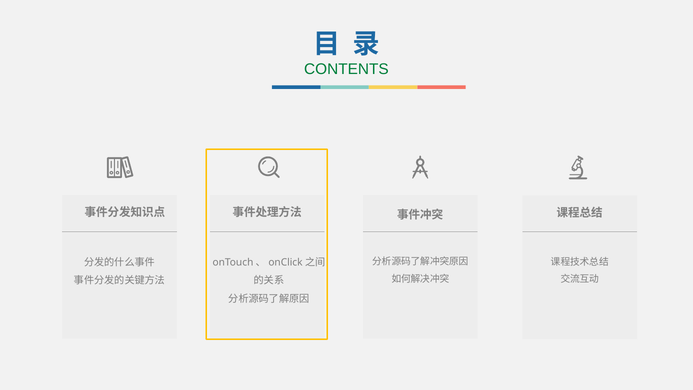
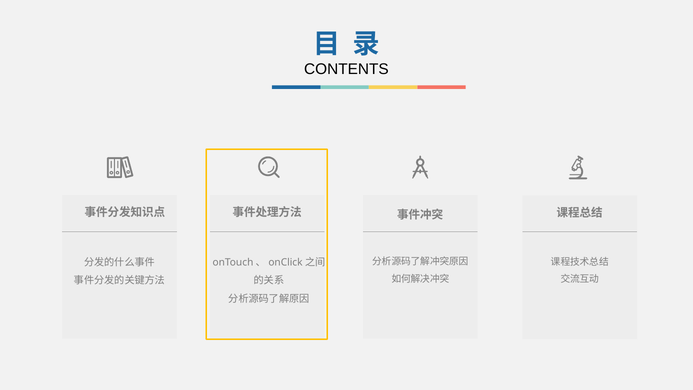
CONTENTS colour: green -> black
